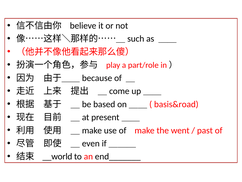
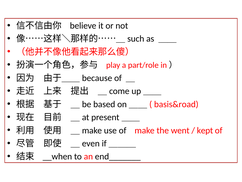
past: past -> kept
__world: __world -> __when
